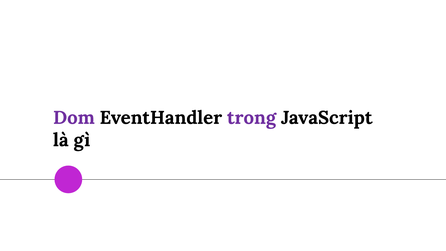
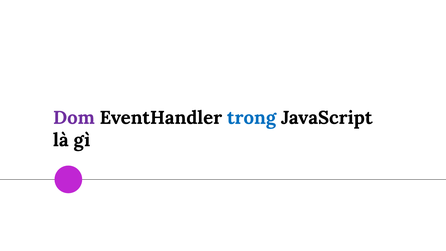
trong colour: purple -> blue
